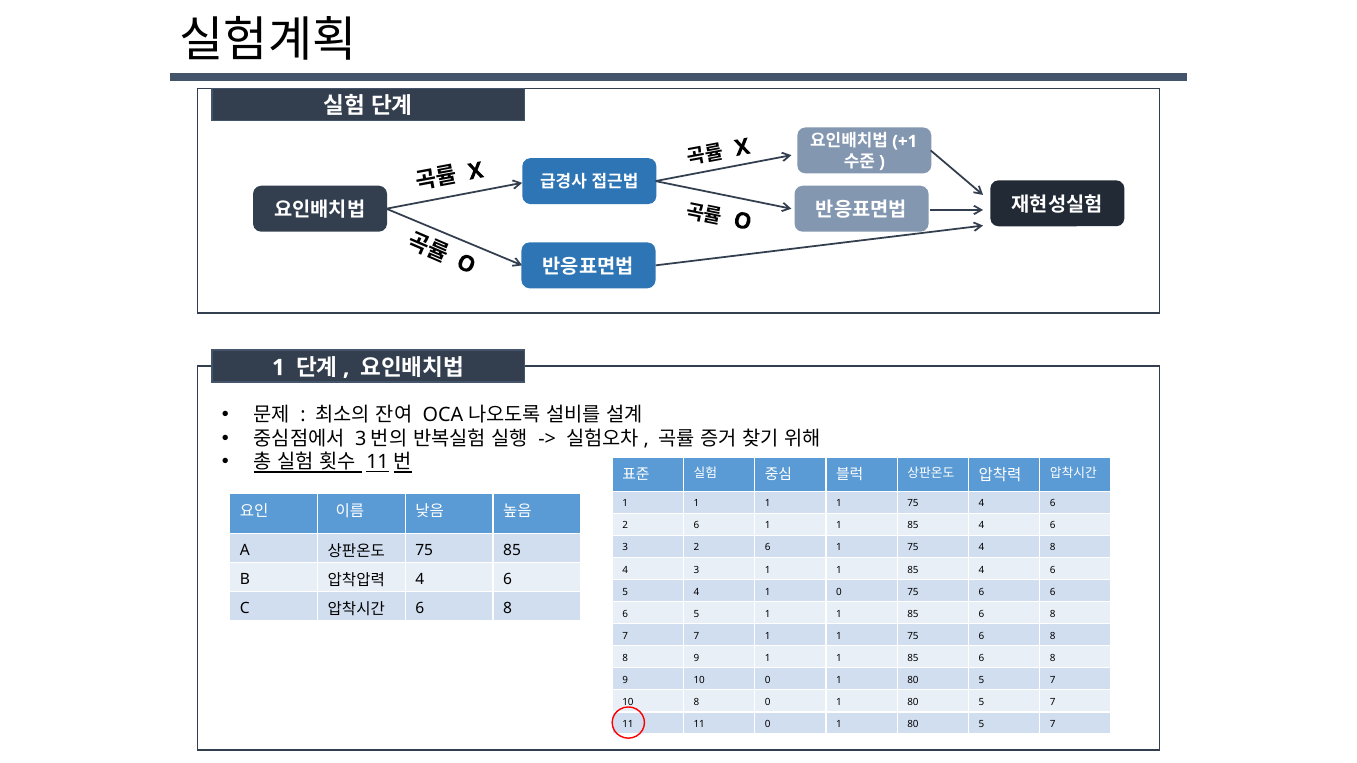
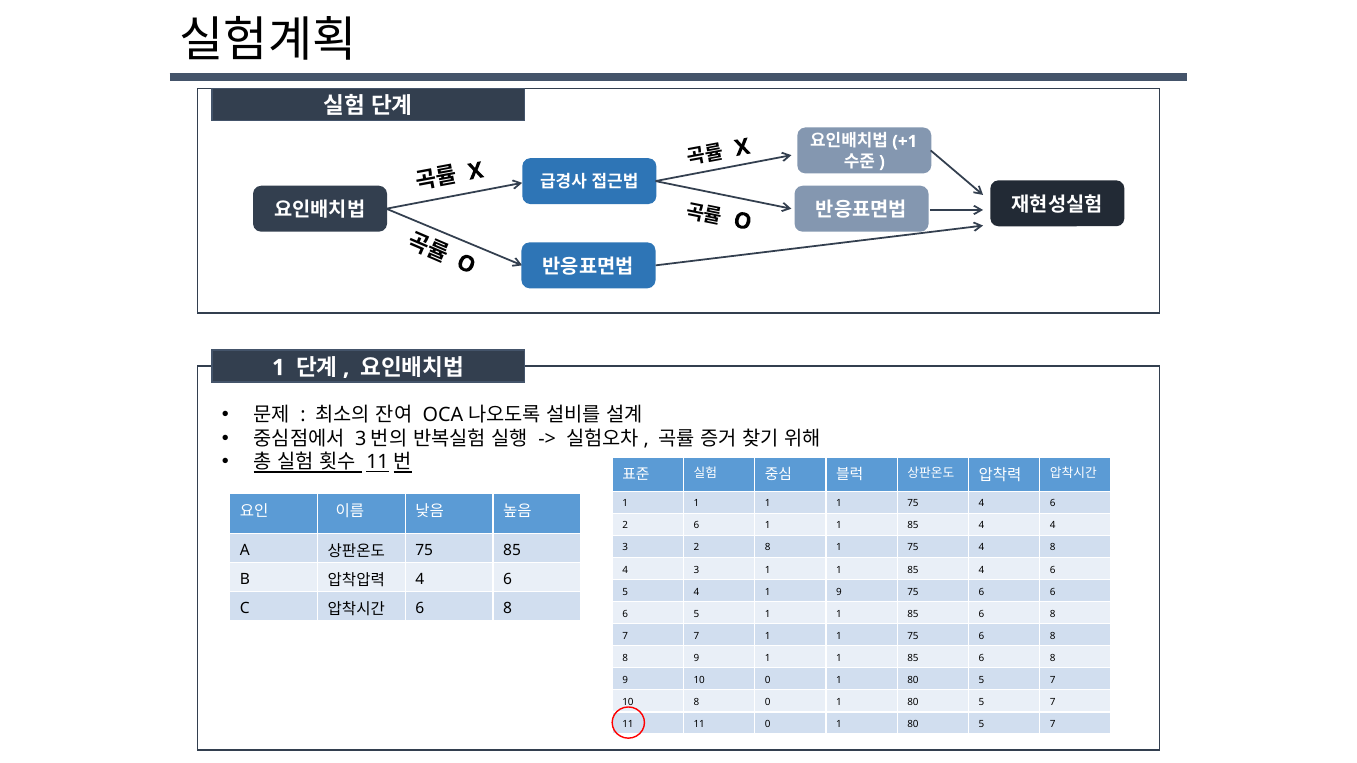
6 at (1053, 526): 6 -> 4
3 2 6: 6 -> 8
1 0: 0 -> 9
